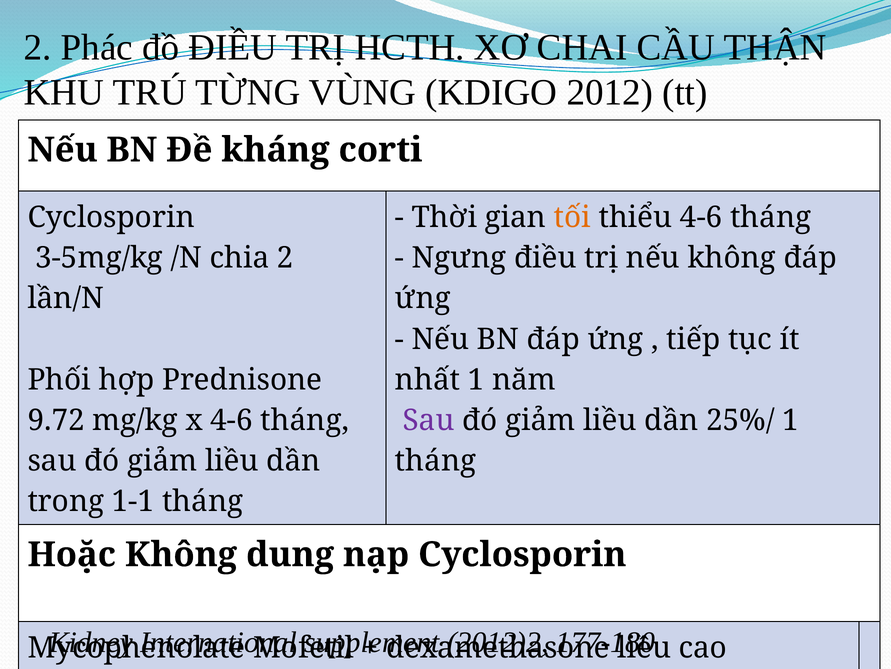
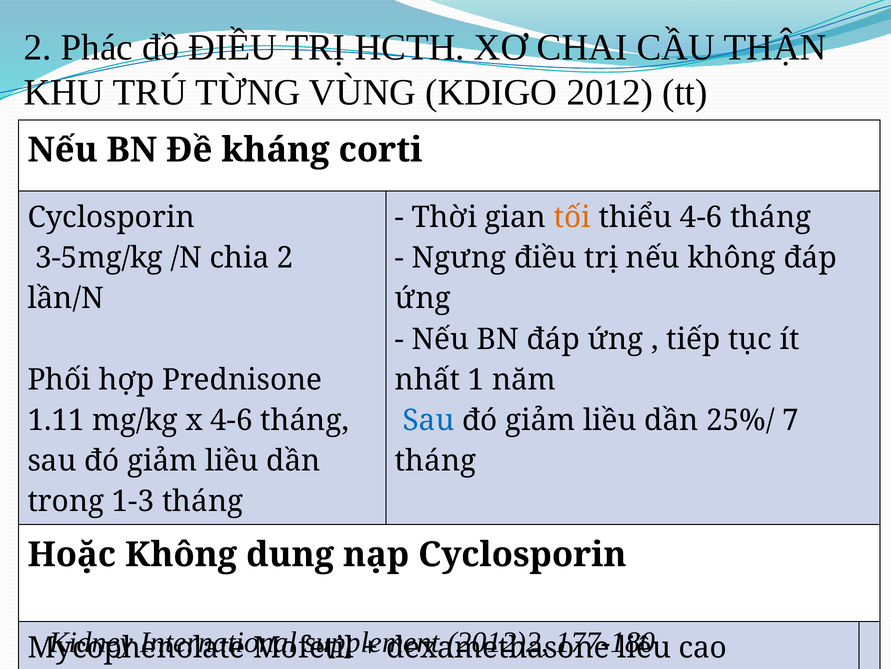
9.72: 9.72 -> 1.11
Sau at (429, 420) colour: purple -> blue
25%/ 1: 1 -> 7
1-1: 1-1 -> 1-3
